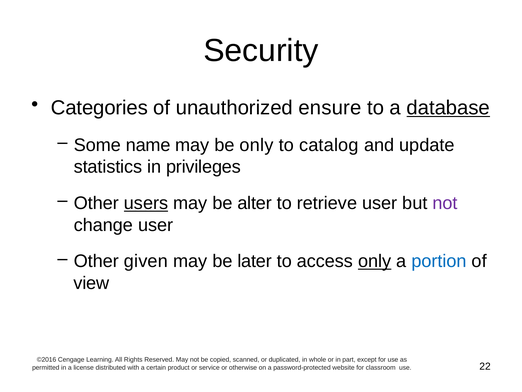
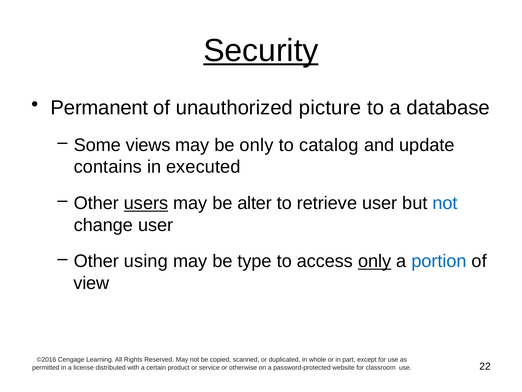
Security underline: none -> present
Categories: Categories -> Permanent
ensure: ensure -> picture
database underline: present -> none
name: name -> views
statistics: statistics -> contains
privileges: privileges -> executed
not at (445, 203) colour: purple -> blue
given: given -> using
later: later -> type
